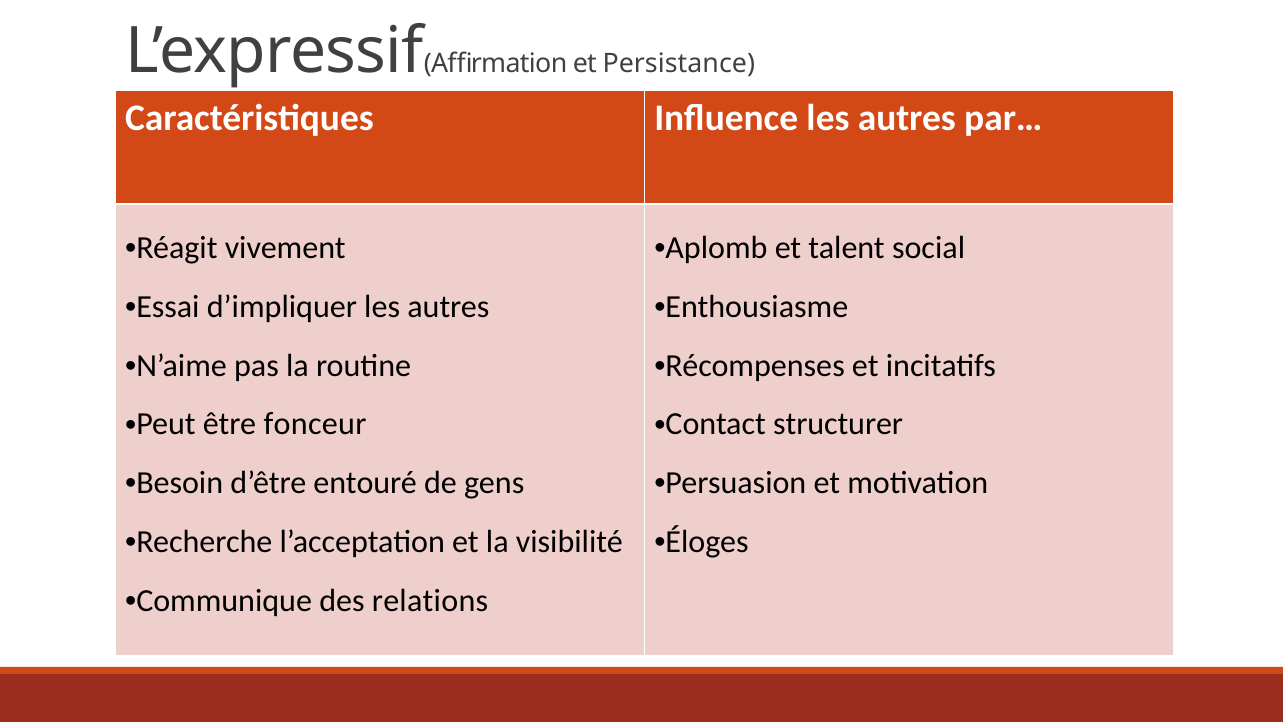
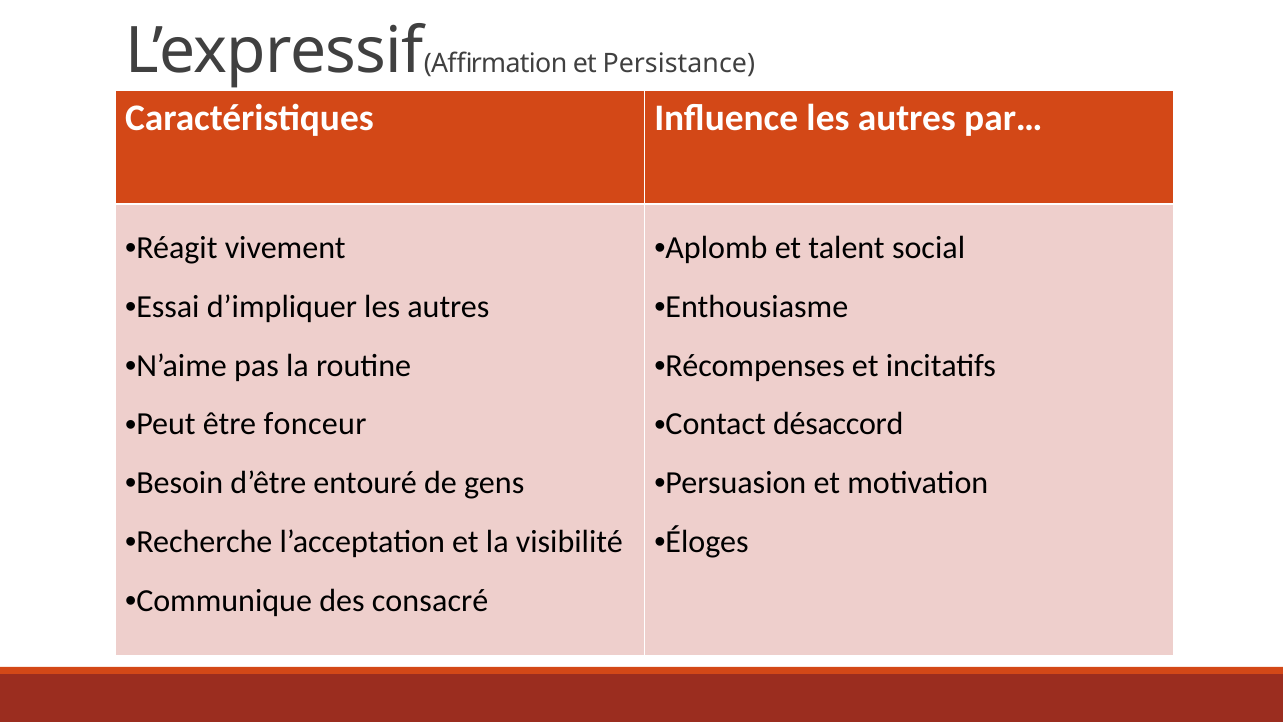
structurer: structurer -> désaccord
relations: relations -> consacré
